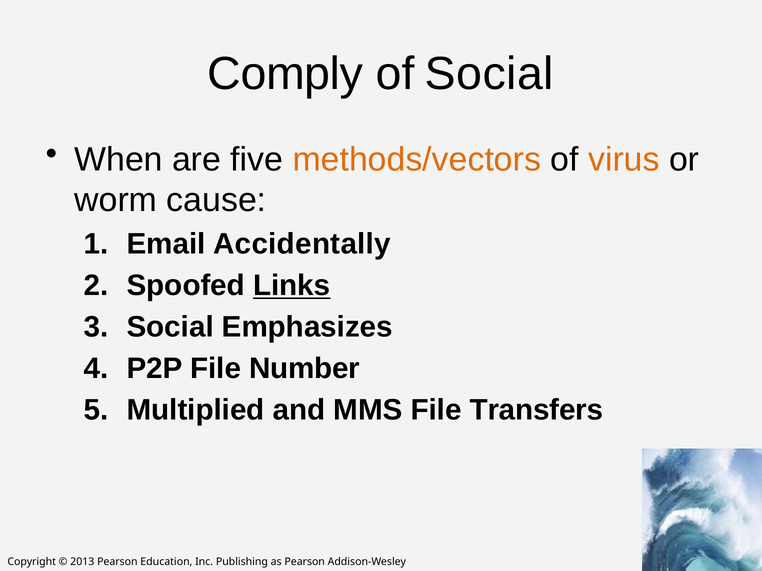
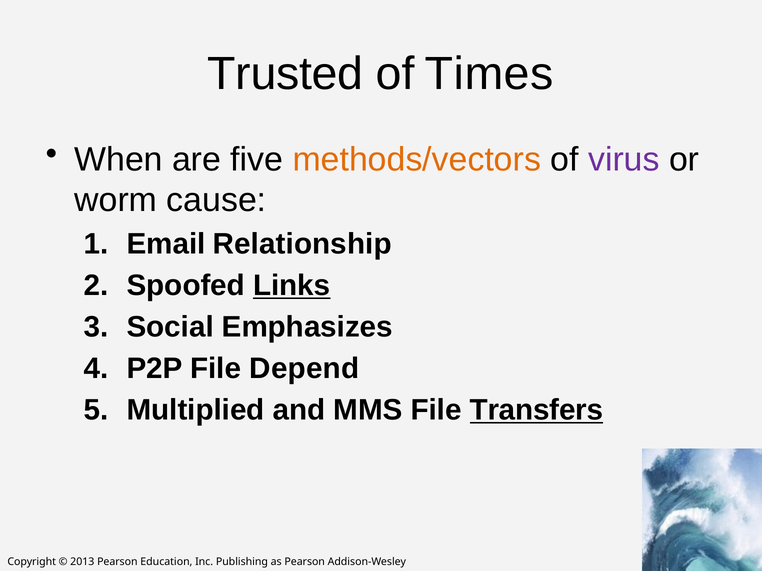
Comply: Comply -> Trusted
of Social: Social -> Times
virus colour: orange -> purple
Accidentally: Accidentally -> Relationship
Number: Number -> Depend
Transfers underline: none -> present
